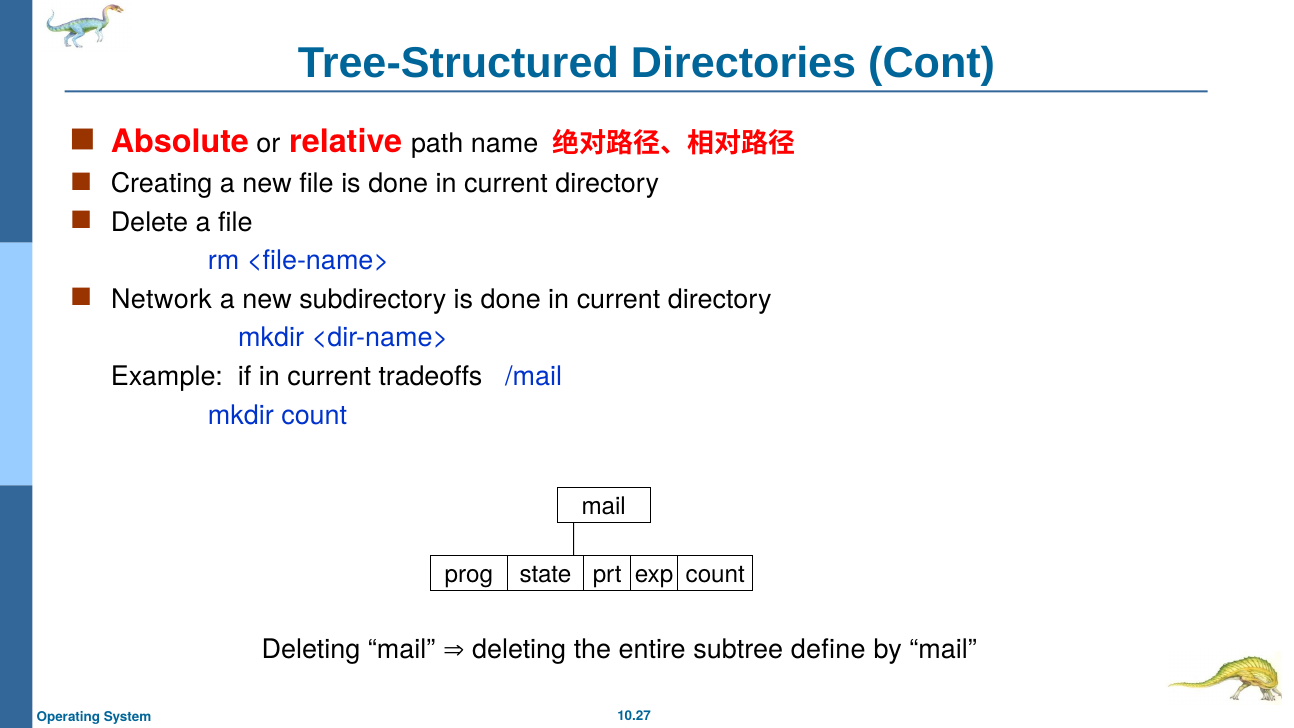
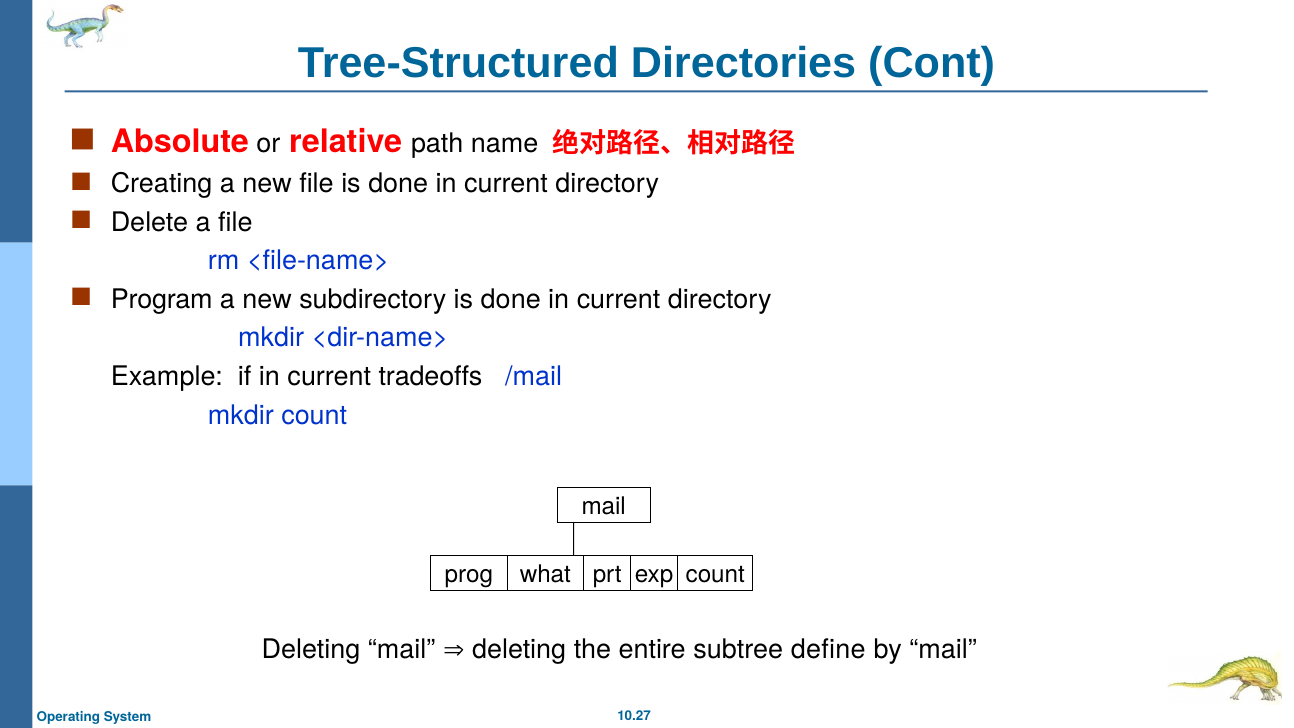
Network: Network -> Program
state: state -> what
